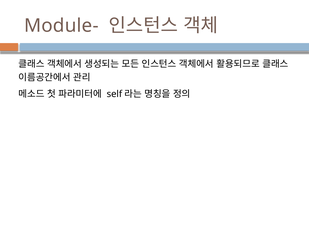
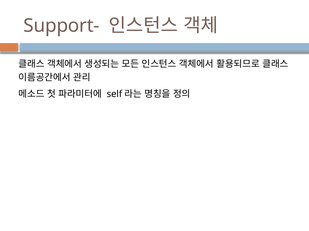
Module-: Module- -> Support-
